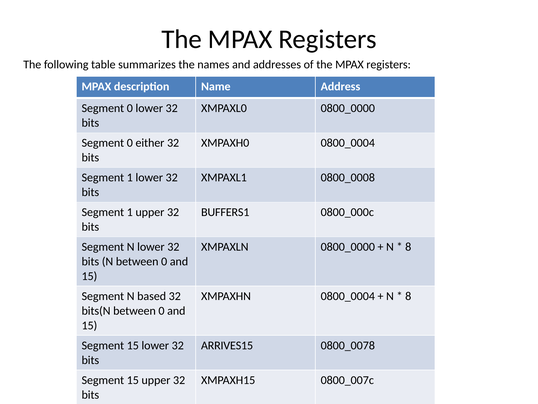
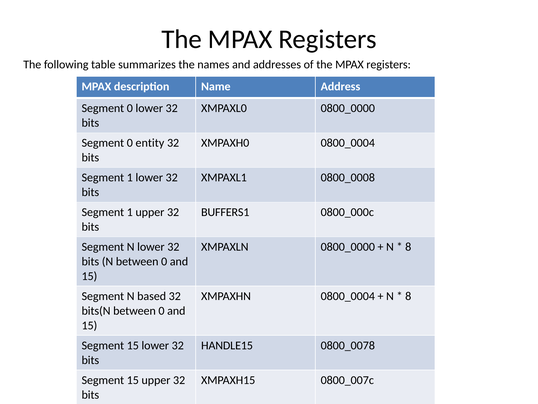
either: either -> entity
ARRIVES15: ARRIVES15 -> HANDLE15
